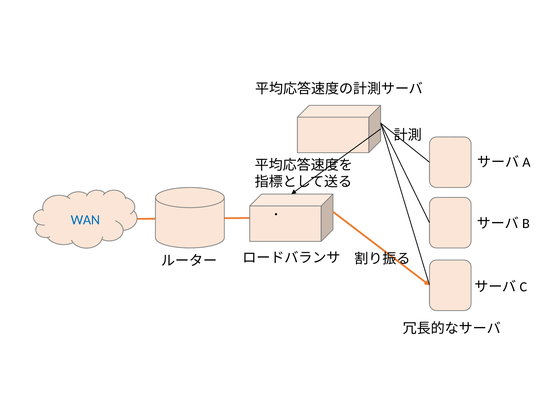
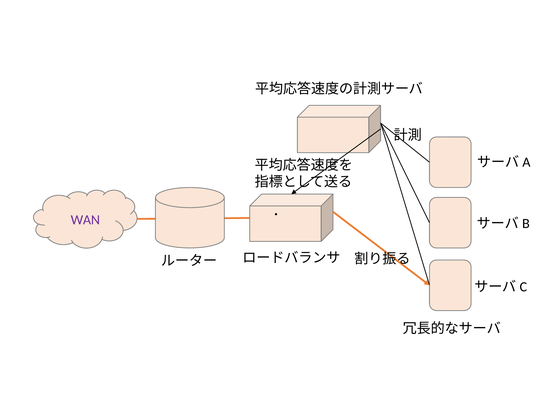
WAN colour: blue -> purple
